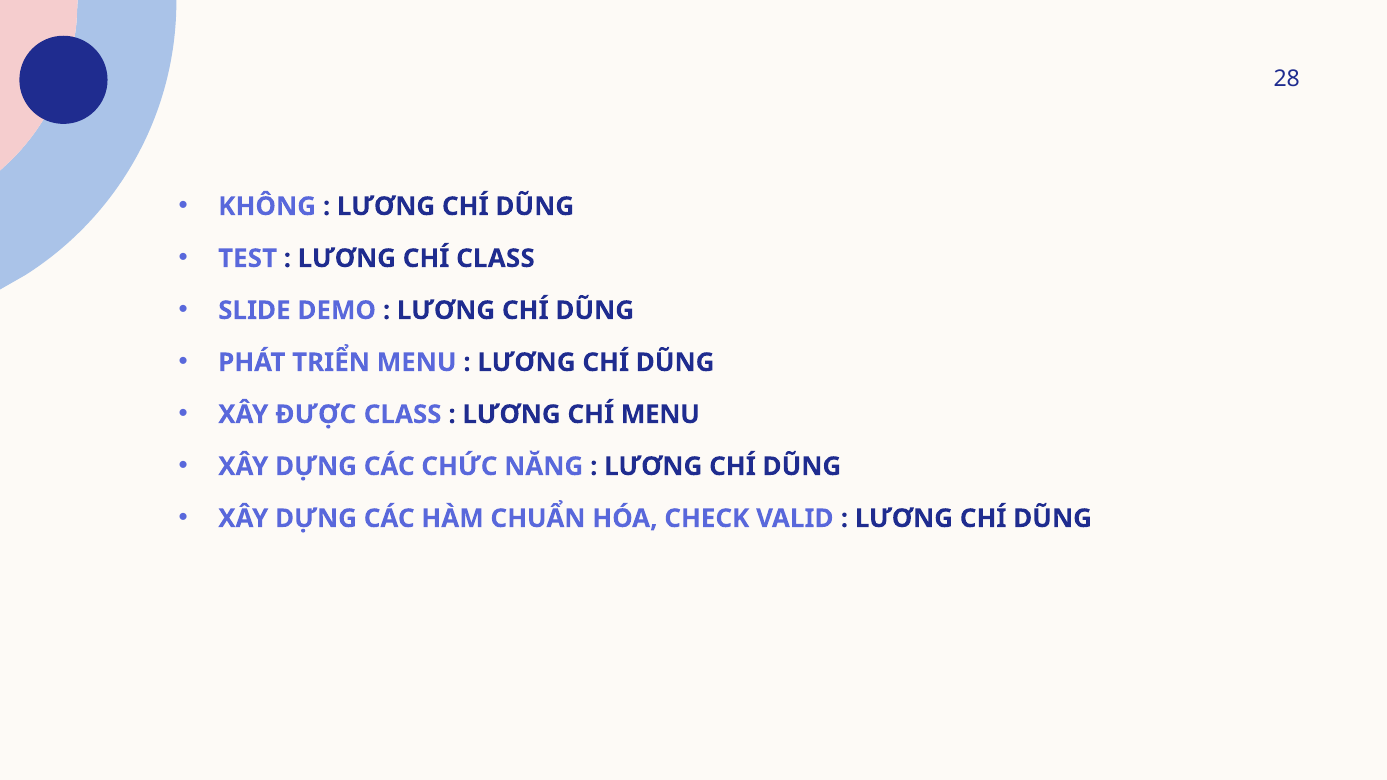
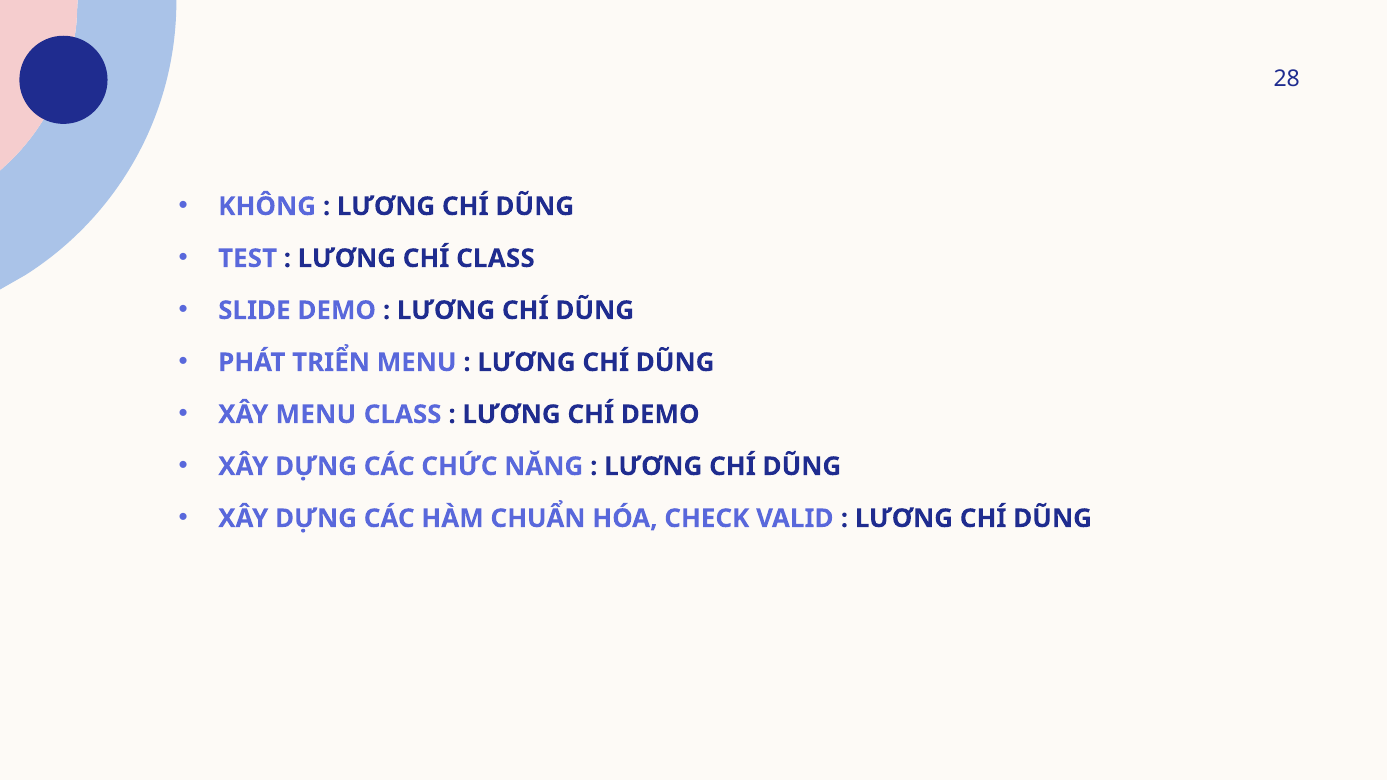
XÂY ĐƯỢC: ĐƯỢC -> MENU
CHÍ MENU: MENU -> DEMO
